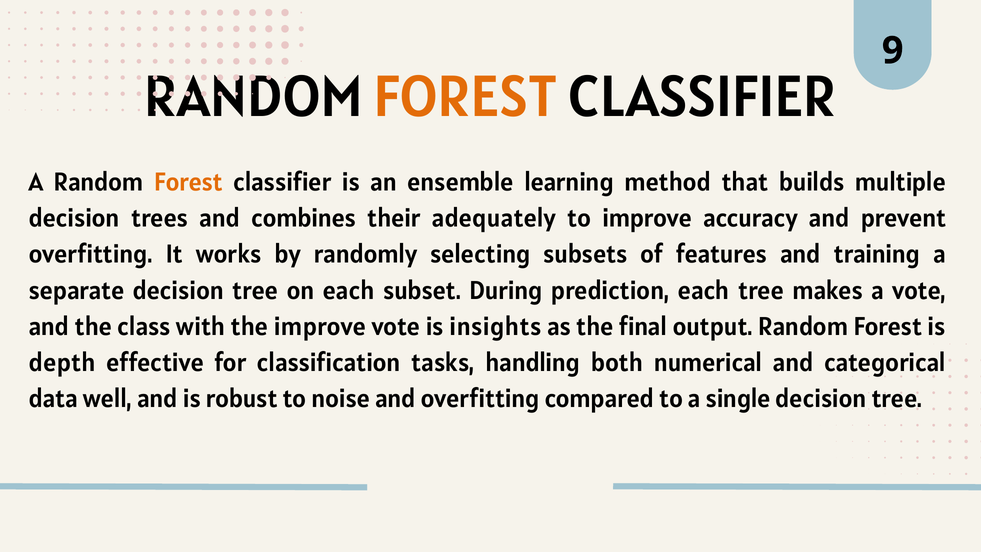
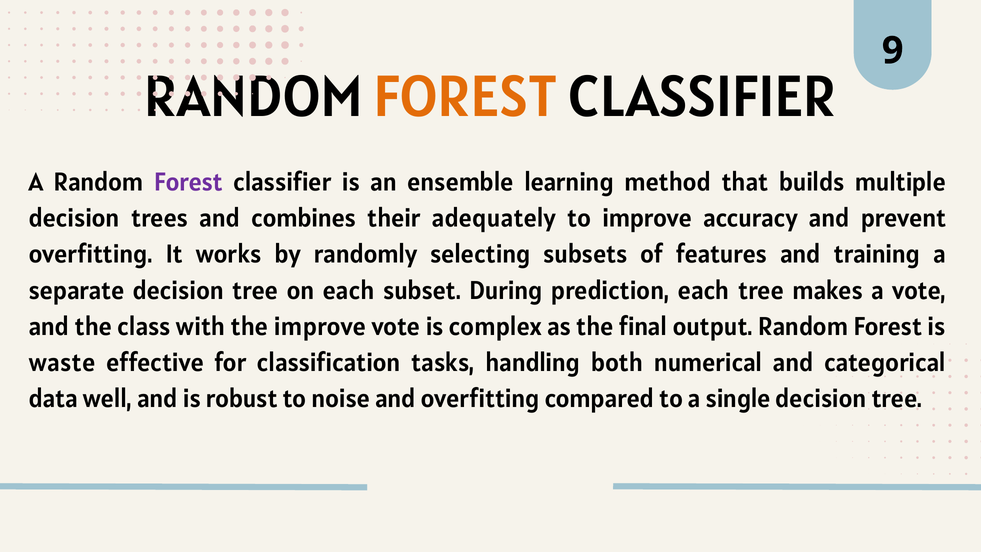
Forest at (189, 182) colour: orange -> purple
insights: insights -> complex
depth: depth -> waste
